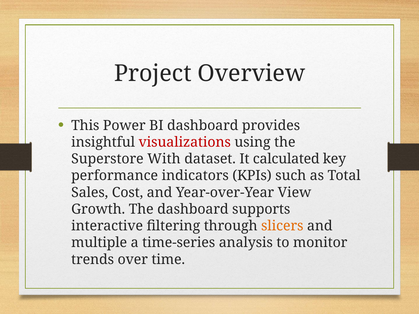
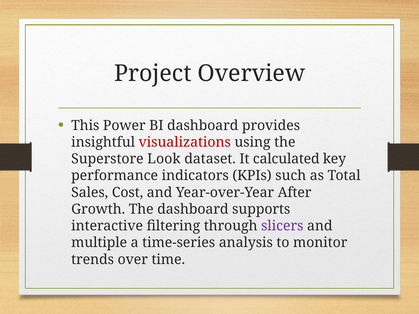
With: With -> Look
View: View -> After
slicers colour: orange -> purple
